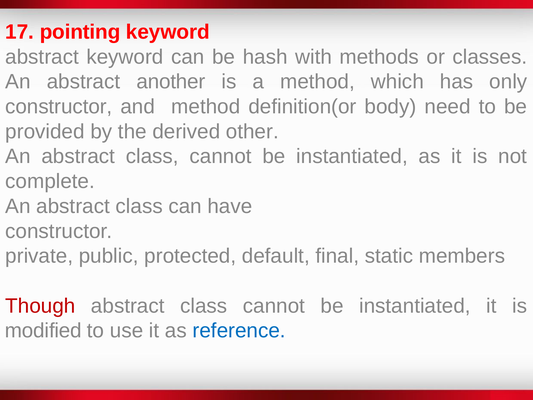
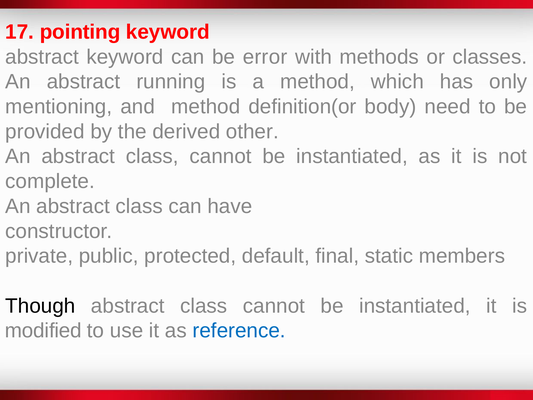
hash: hash -> error
another: another -> running
constructor at (59, 107): constructor -> mentioning
Though colour: red -> black
